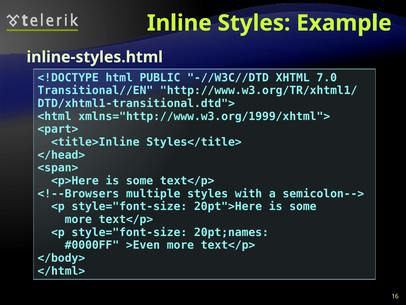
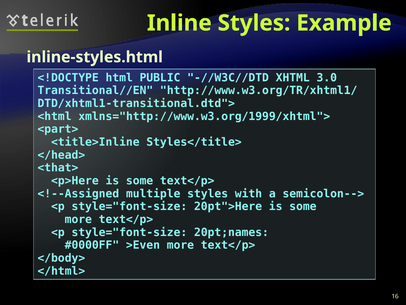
7.0: 7.0 -> 3.0
<span>: <span> -> <that>
<!--Browsers: <!--Browsers -> <!--Assigned
